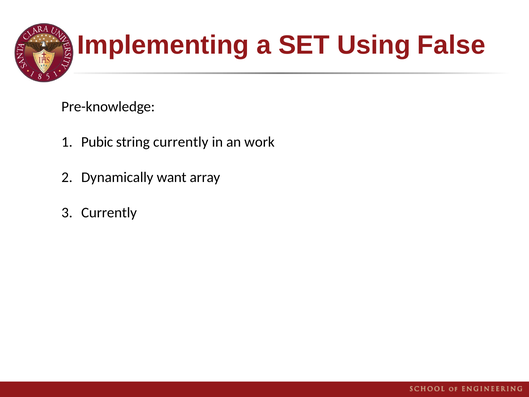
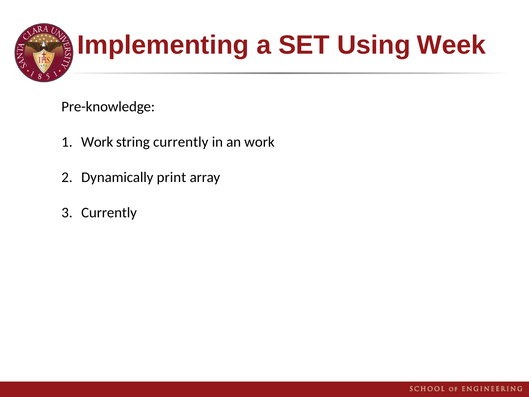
False: False -> Week
Pubic at (97, 142): Pubic -> Work
want: want -> print
